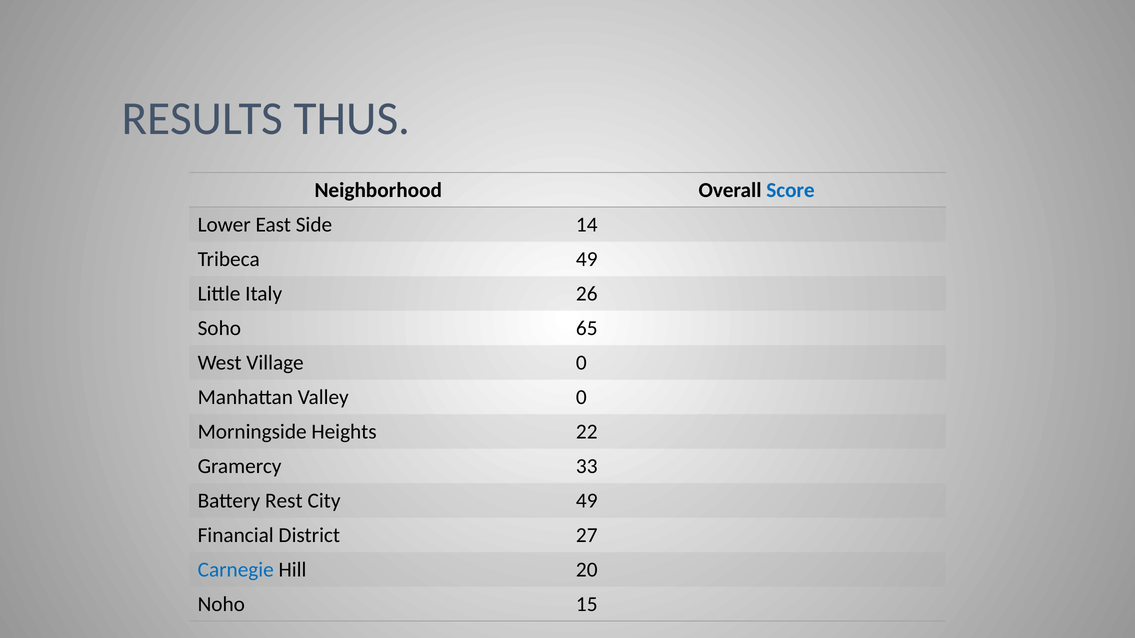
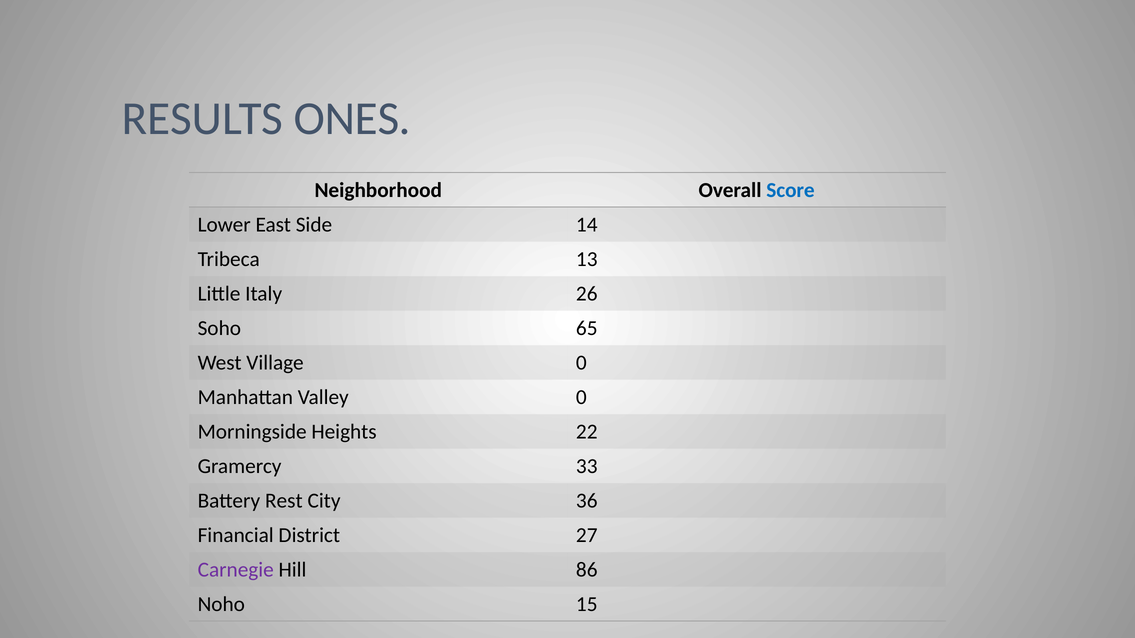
THUS: THUS -> ONES
Tribeca 49: 49 -> 13
City 49: 49 -> 36
Carnegie colour: blue -> purple
20: 20 -> 86
